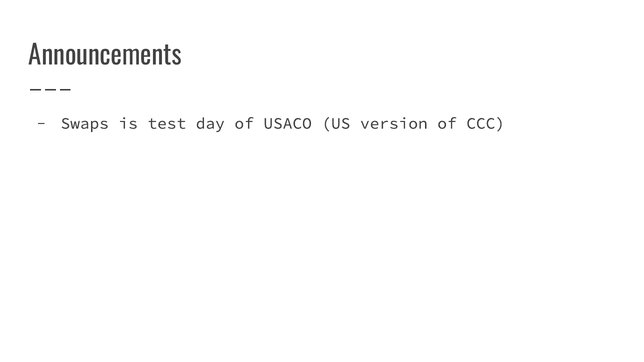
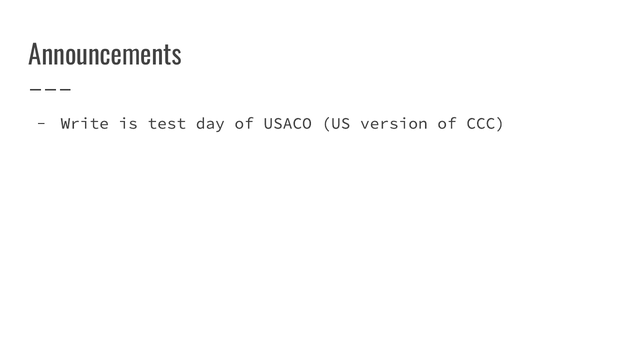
Swaps: Swaps -> Write
